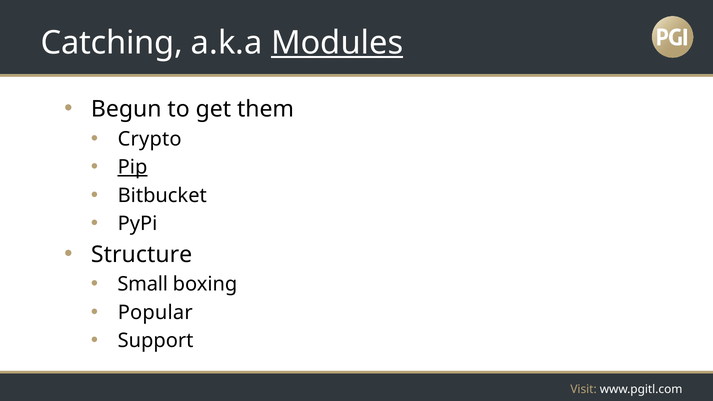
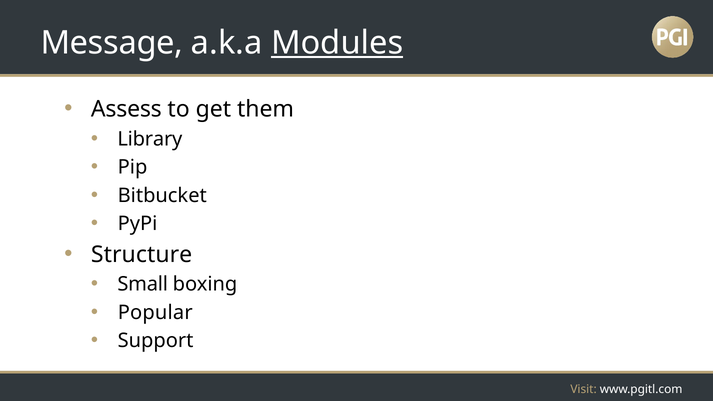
Catching: Catching -> Message
Begun: Begun -> Assess
Crypto: Crypto -> Library
Pip underline: present -> none
